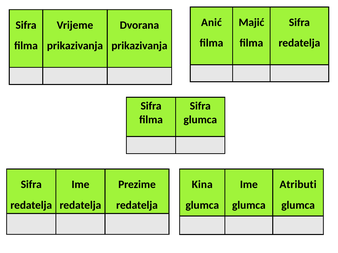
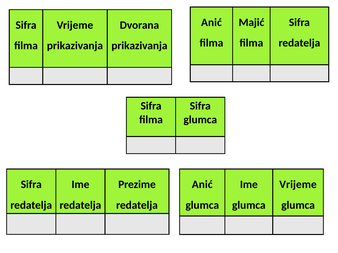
Kina at (202, 185): Kina -> Anić
Atributi at (298, 185): Atributi -> Vrijeme
